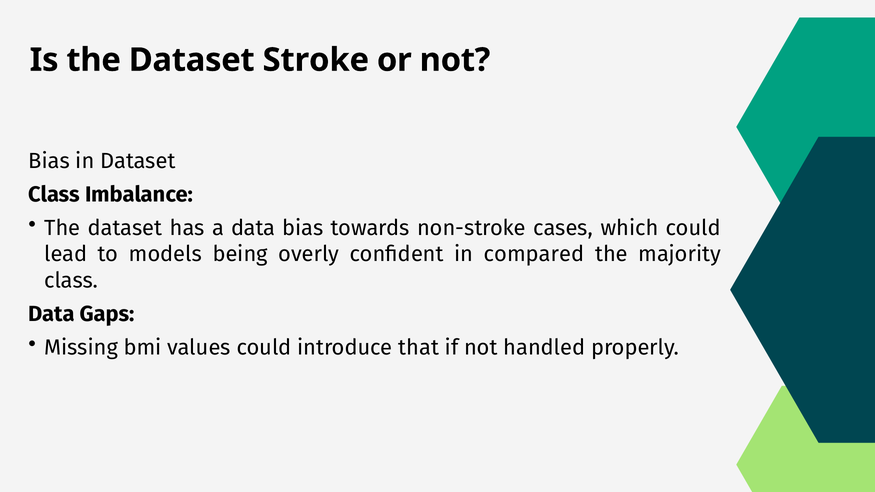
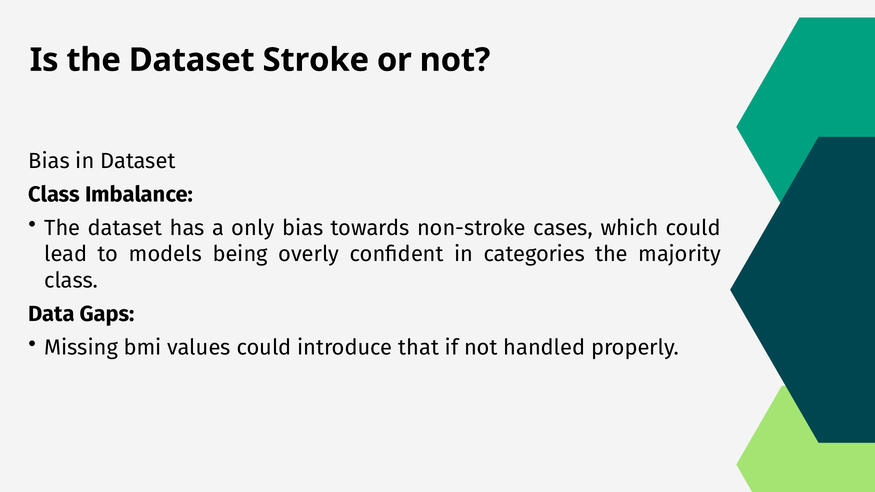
a data: data -> only
compared: compared -> categories
